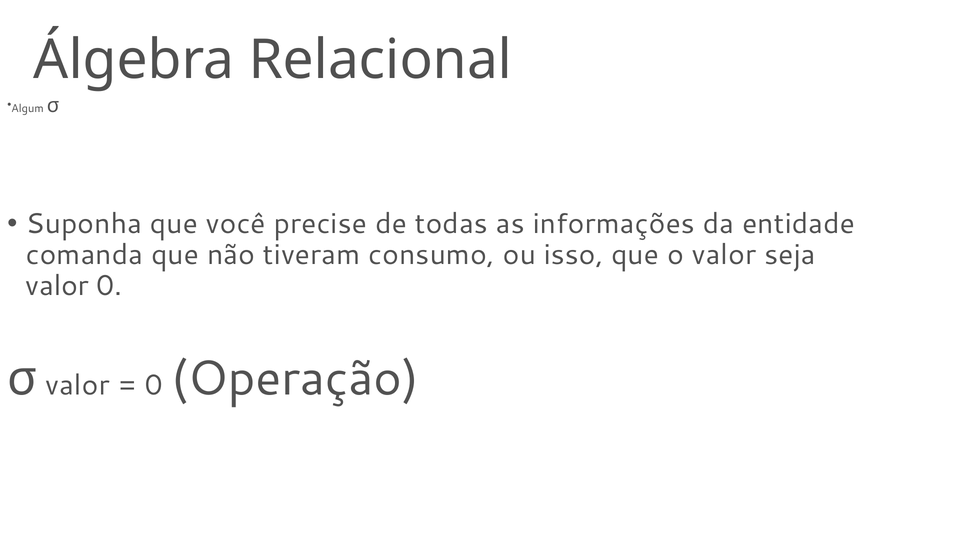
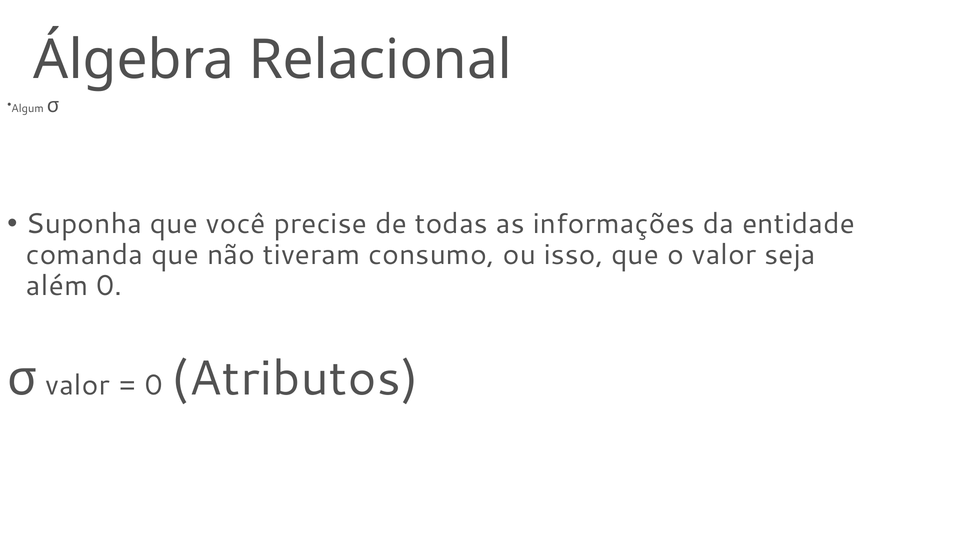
valor at (57, 286): valor -> além
Operação: Operação -> Atributos
